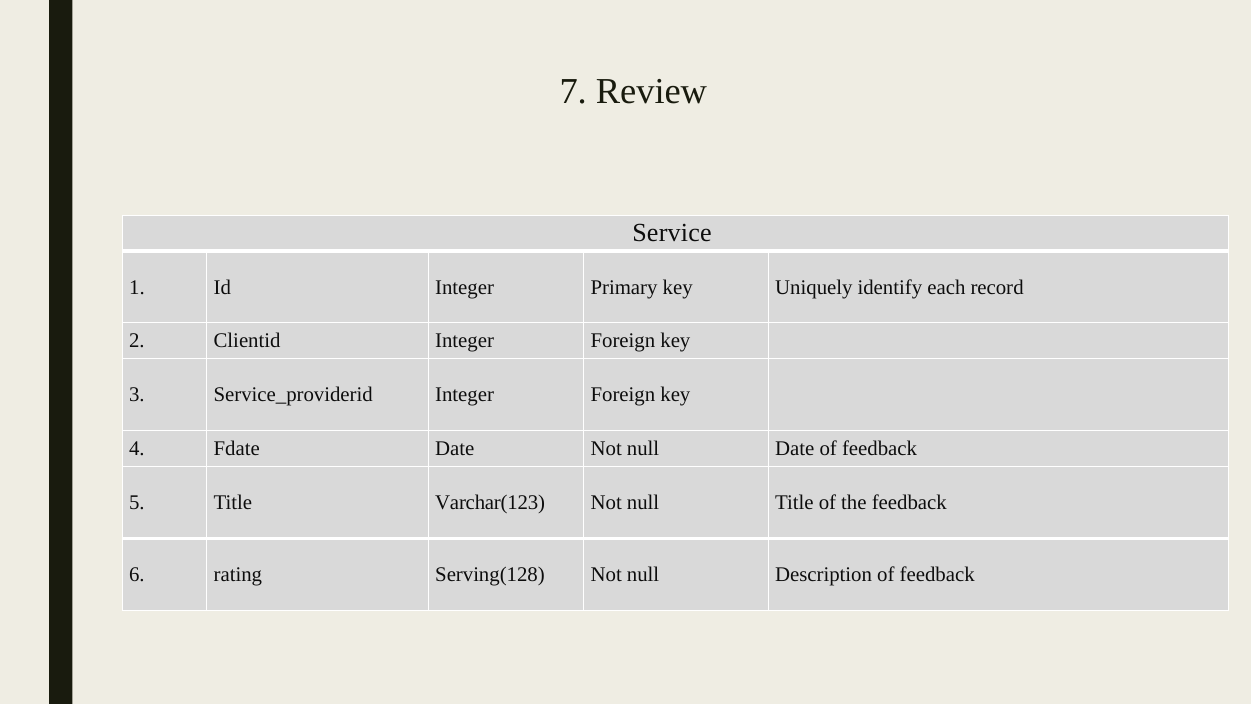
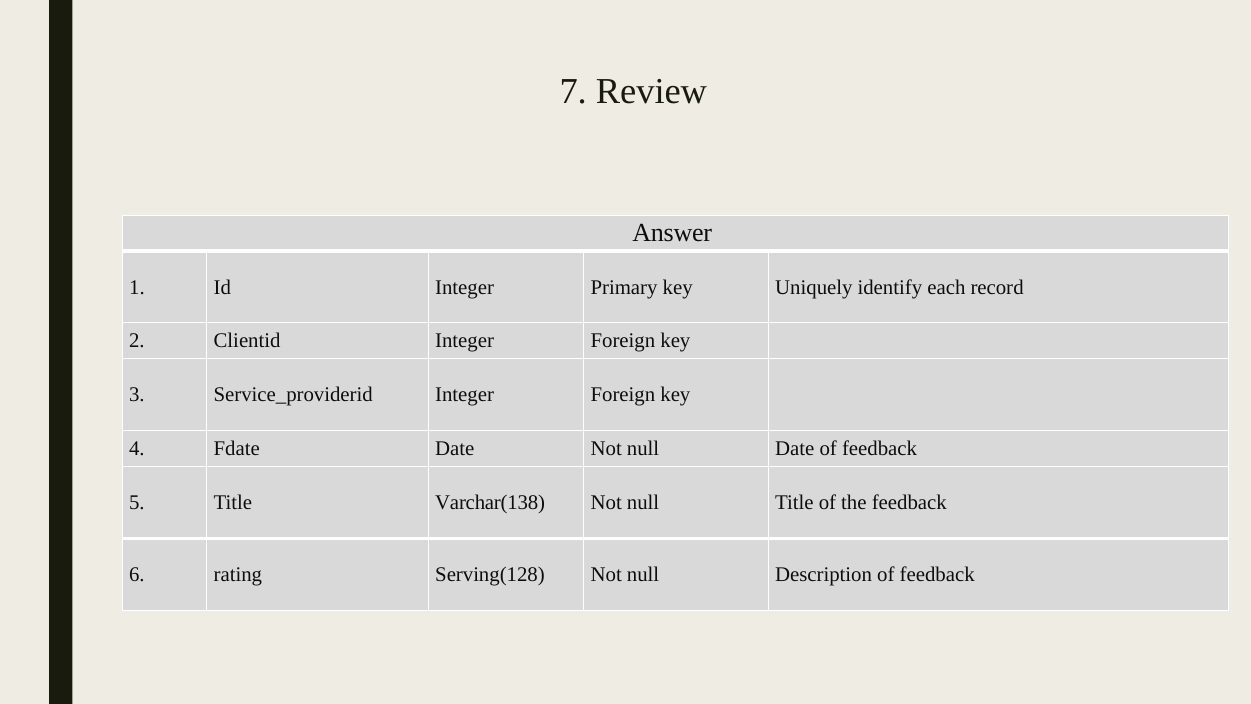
Service: Service -> Answer
Varchar(123: Varchar(123 -> Varchar(138
